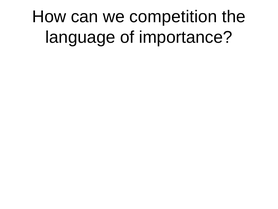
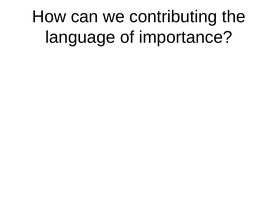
competition: competition -> contributing
